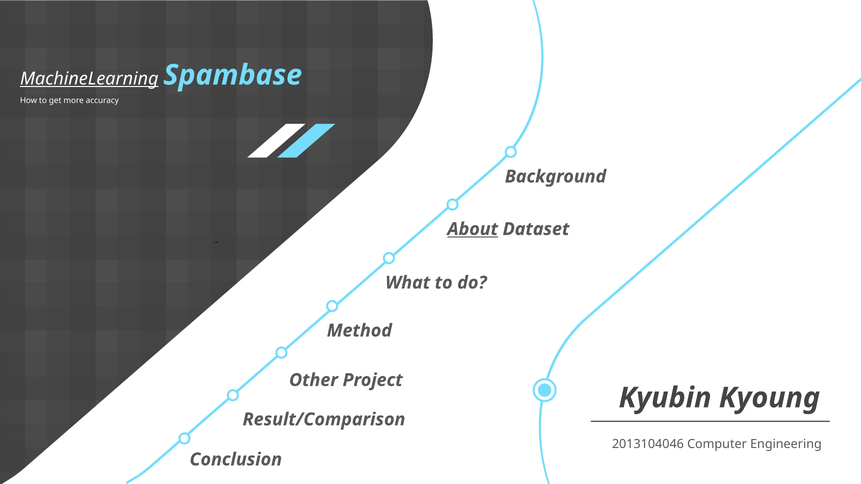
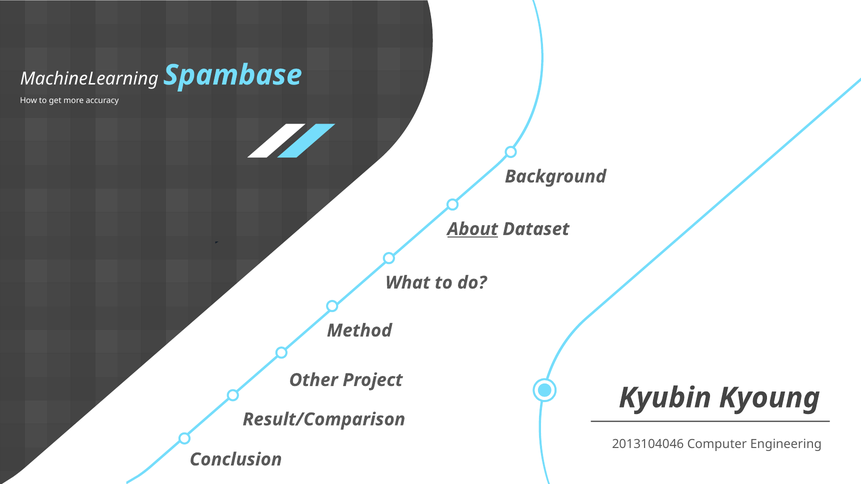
MachineLearning underline: present -> none
